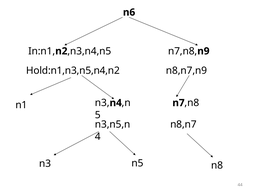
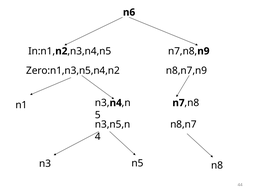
Hold:n1,n3,n5,n4,n2: Hold:n1,n3,n5,n4,n2 -> Zero:n1,n3,n5,n4,n2
